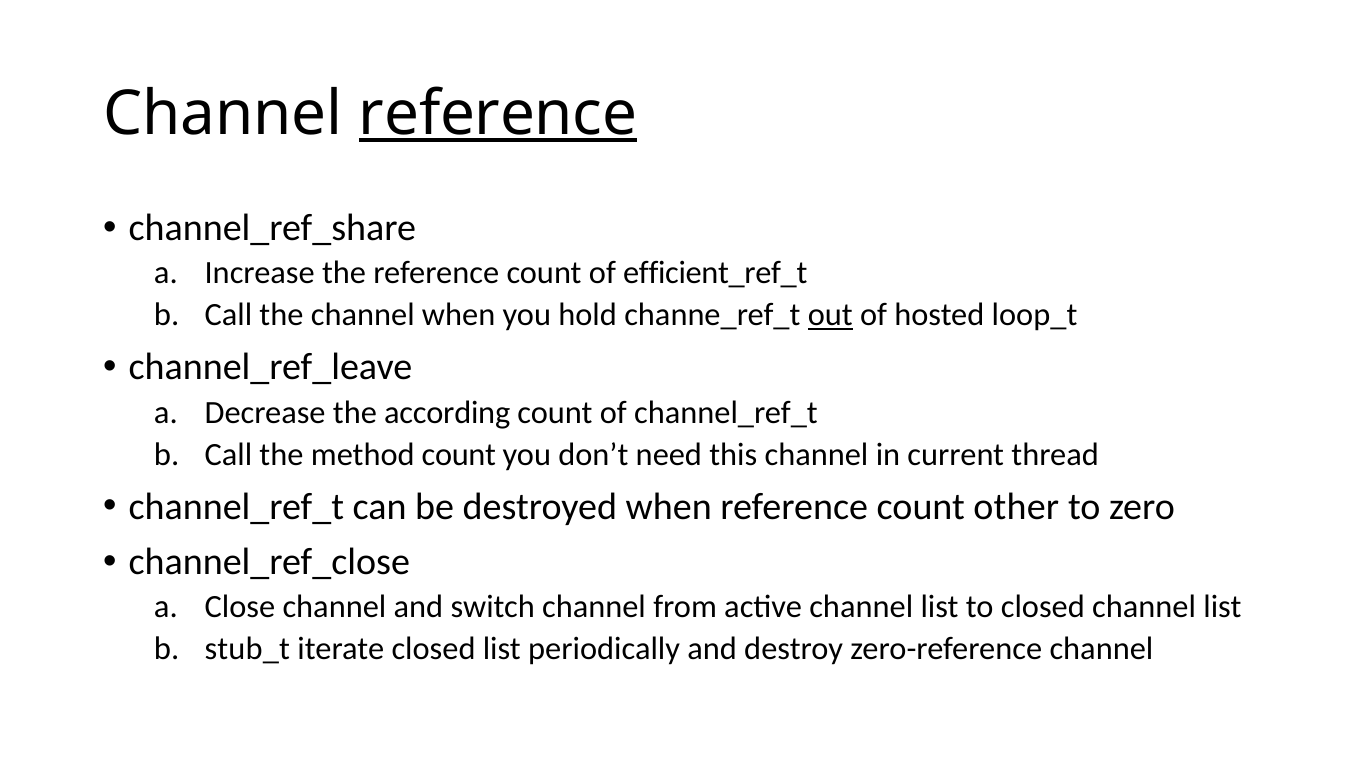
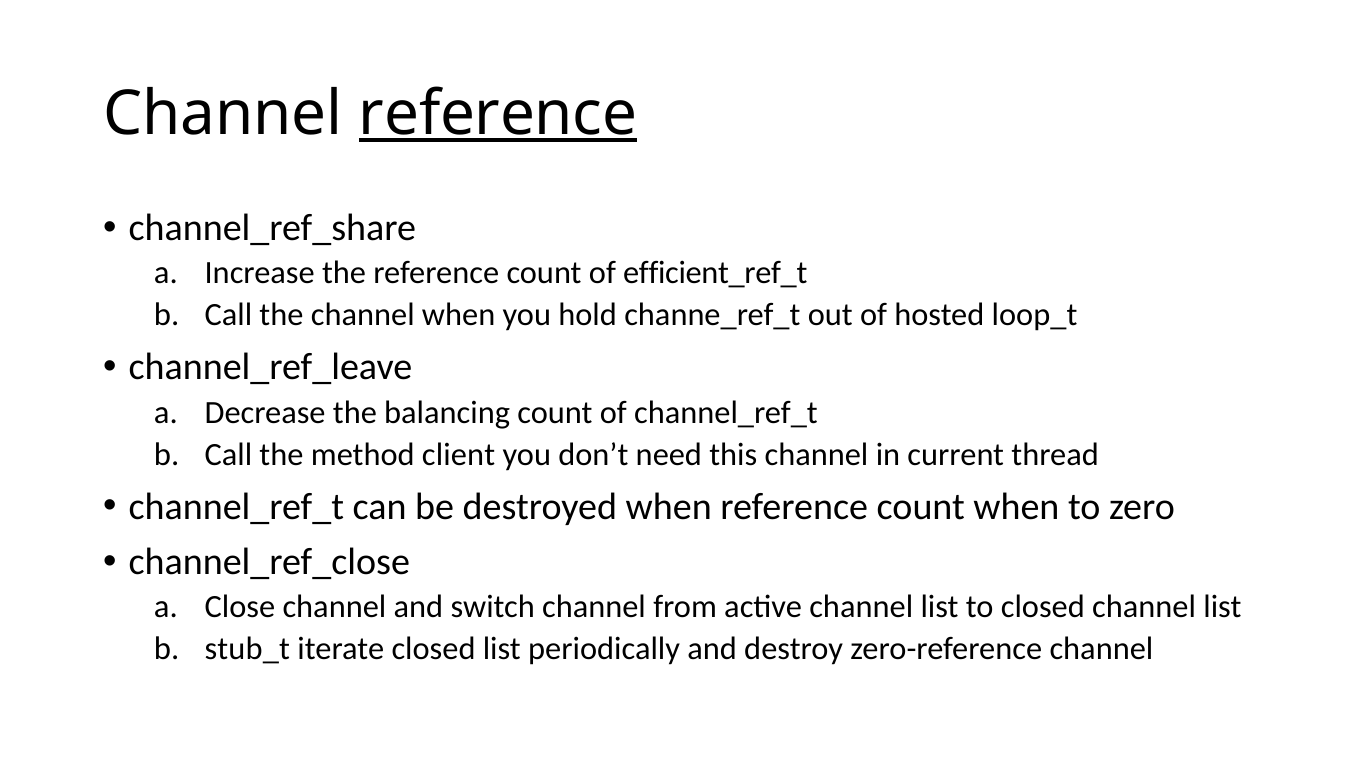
out underline: present -> none
according: according -> balancing
method count: count -> client
count other: other -> when
